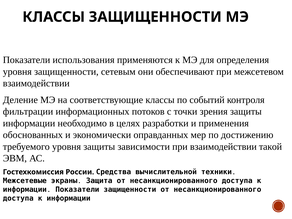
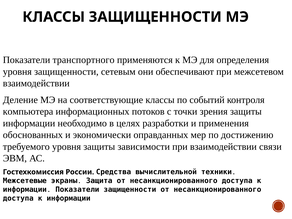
использования: использования -> транспортного
фильтрации: фильтрации -> компьютера
такой: такой -> связи
